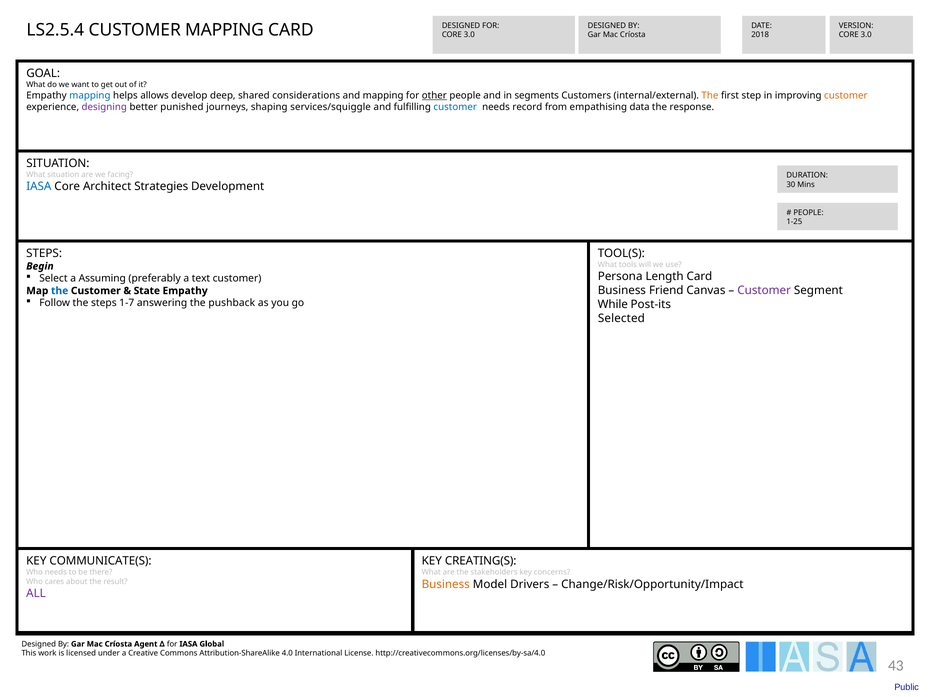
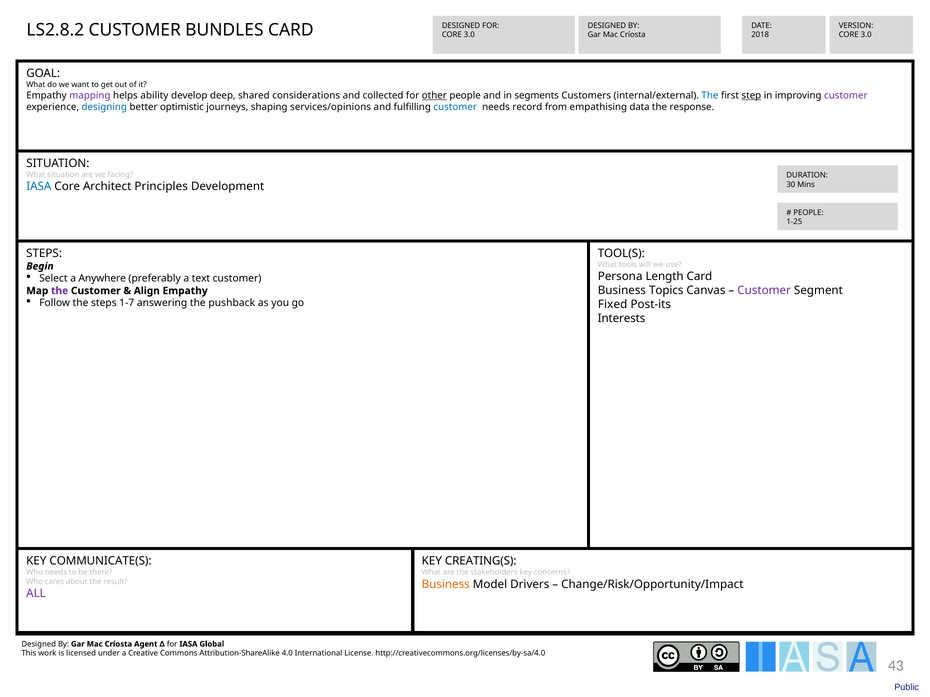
LS2.5.4: LS2.5.4 -> LS2.8.2
CUSTOMER MAPPING: MAPPING -> BUNDLES
mapping at (90, 96) colour: blue -> purple
allows: allows -> ability
and mapping: mapping -> collected
The at (710, 96) colour: orange -> blue
step underline: none -> present
customer at (846, 96) colour: orange -> purple
designing colour: purple -> blue
punished: punished -> optimistic
services/squiggle: services/squiggle -> services/opinions
Strategies: Strategies -> Principles
Assuming: Assuming -> Anywhere
Friend: Friend -> Topics
the at (60, 291) colour: blue -> purple
State: State -> Align
While: While -> Fixed
Selected: Selected -> Interests
